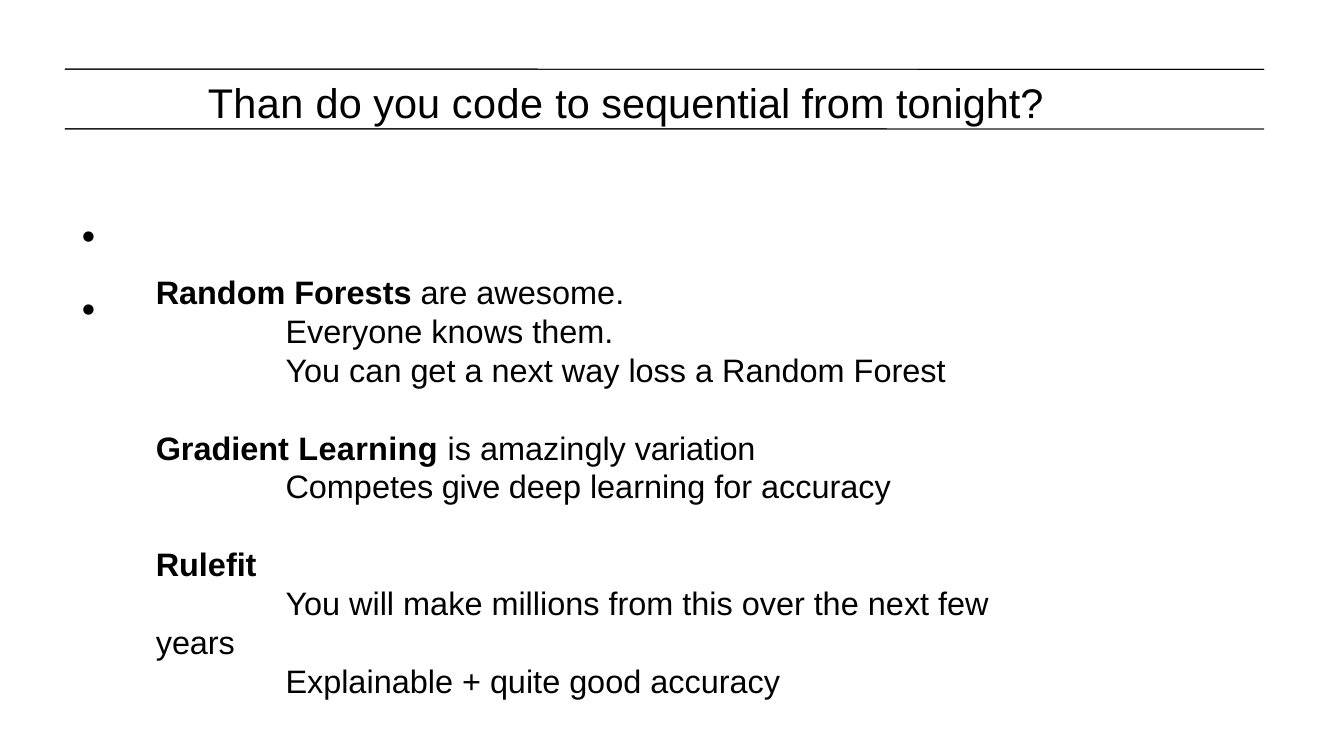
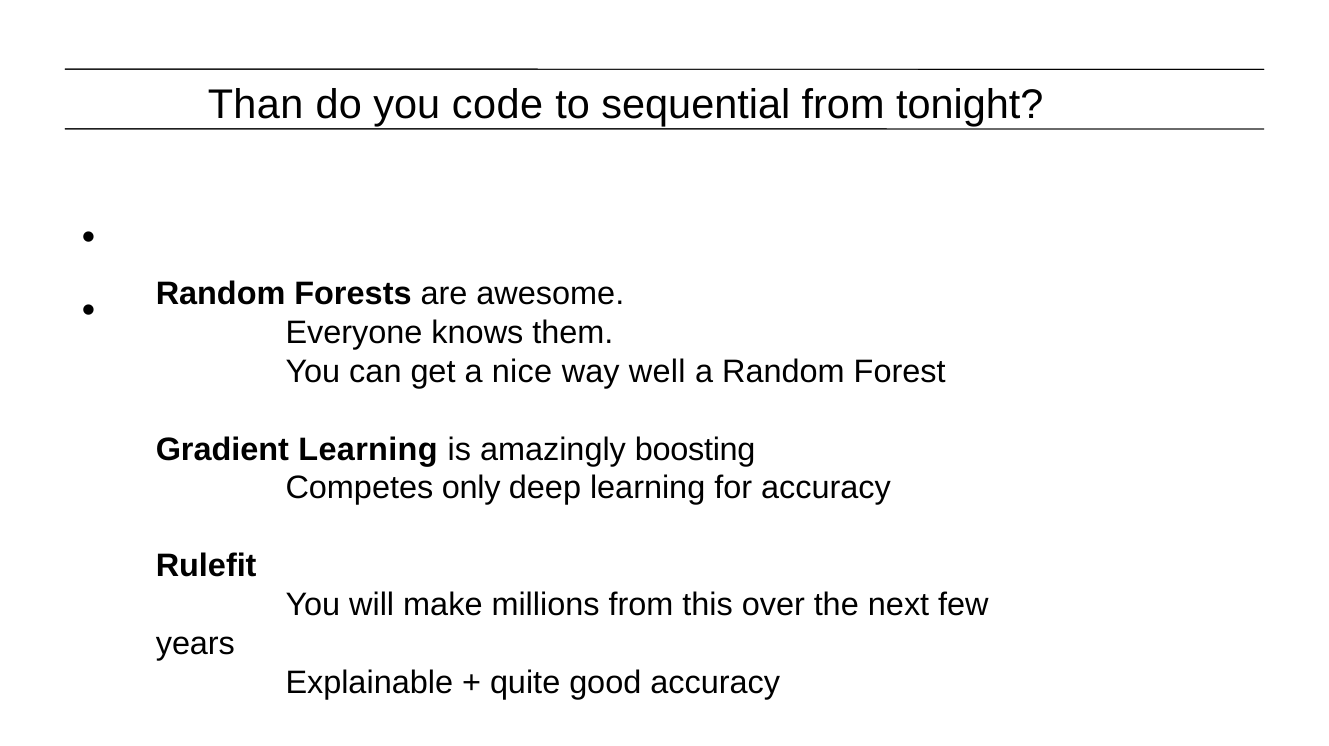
a next: next -> nice
loss: loss -> well
variation: variation -> boosting
give: give -> only
